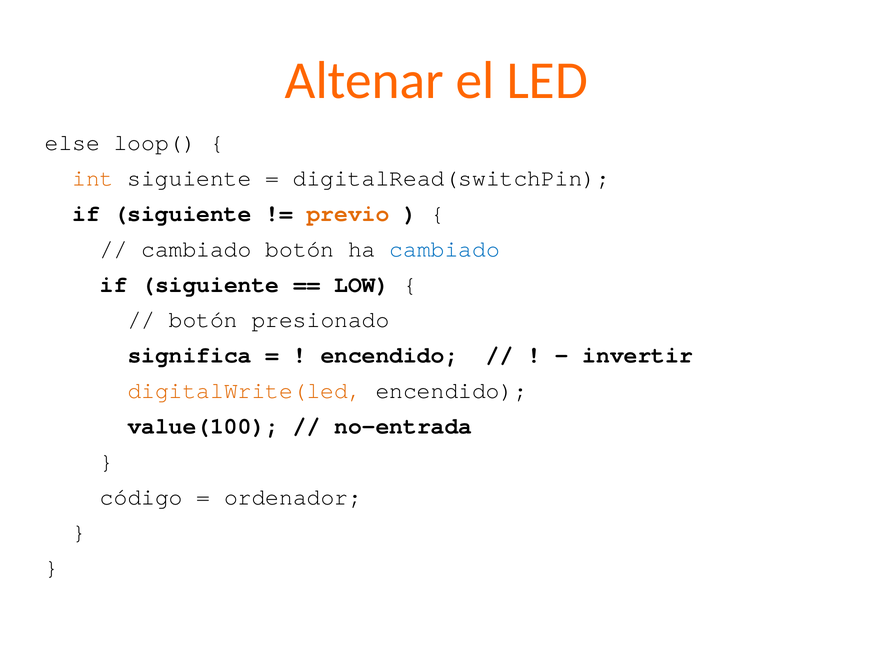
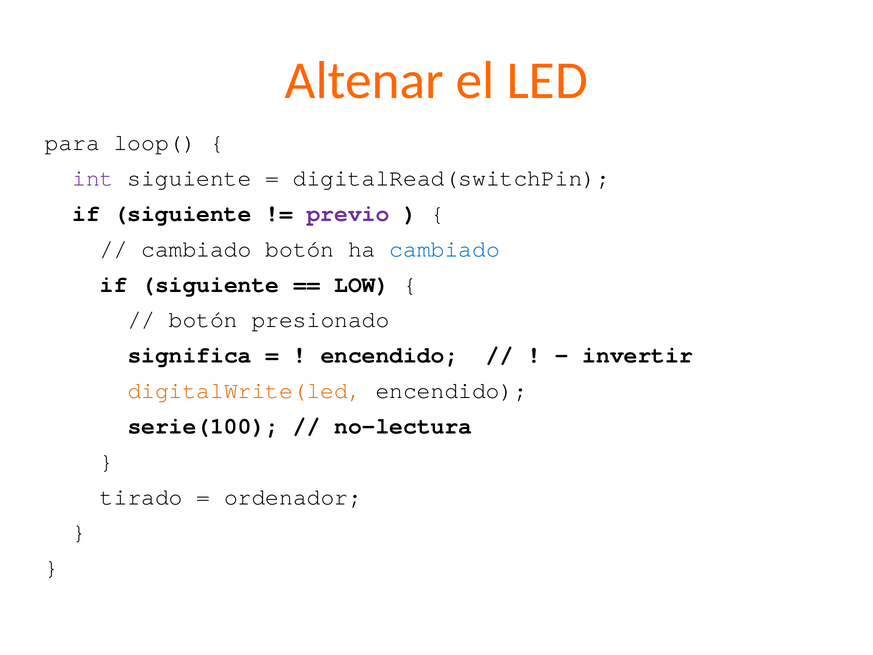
else: else -> para
int colour: orange -> purple
previo colour: orange -> purple
value(100: value(100 -> serie(100
no-entrada: no-entrada -> no-lectura
código: código -> tirado
